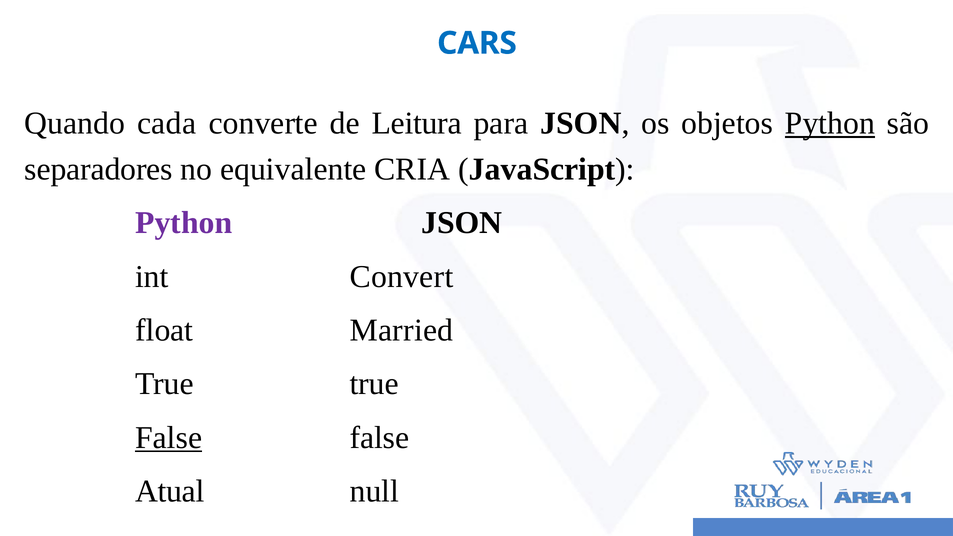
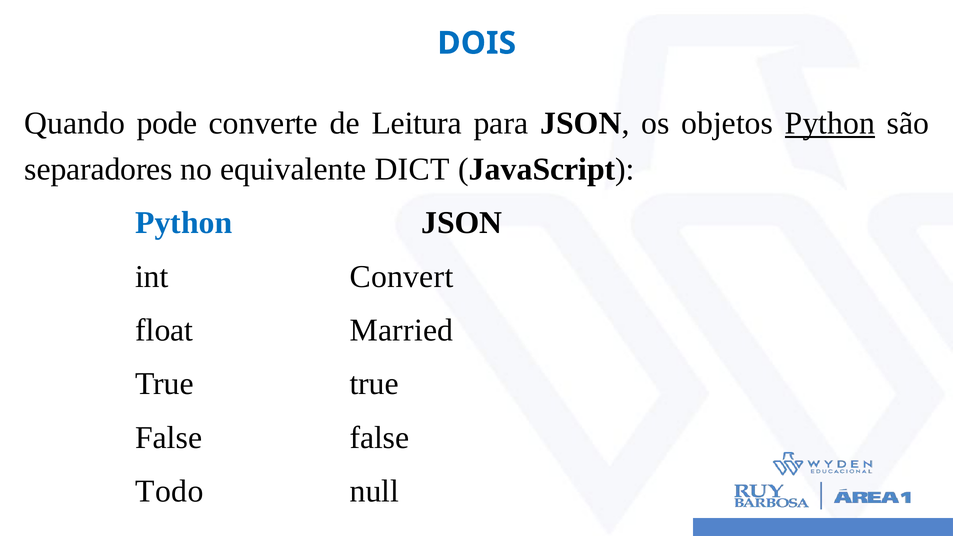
CARS: CARS -> DOIS
cada: cada -> pode
CRIA: CRIA -> DICT
Python at (184, 223) colour: purple -> blue
False at (169, 438) underline: present -> none
Atual: Atual -> Todo
